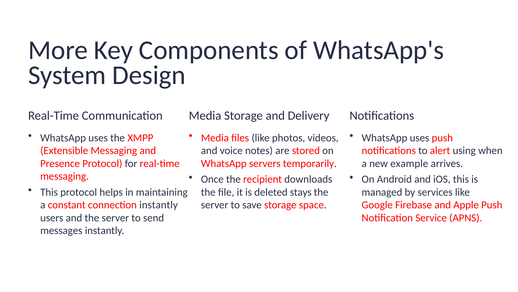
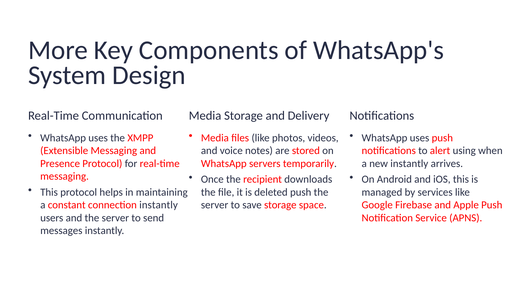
new example: example -> instantly
deleted stays: stays -> push
